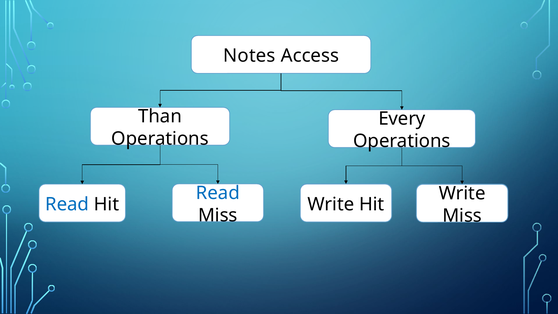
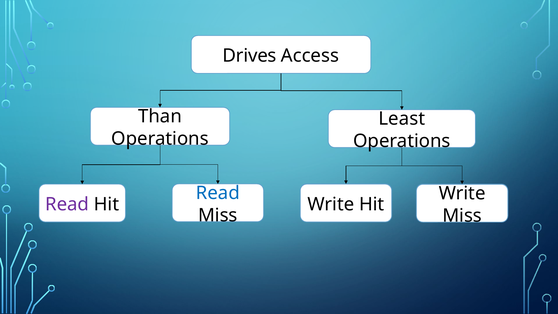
Notes: Notes -> Drives
Every: Every -> Least
Read at (67, 204) colour: blue -> purple
